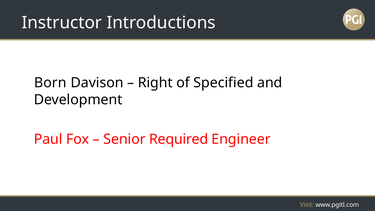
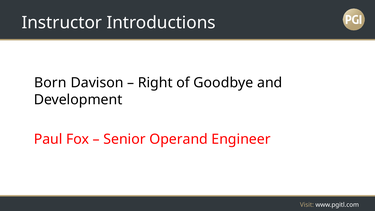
Specified: Specified -> Goodbye
Required: Required -> Operand
